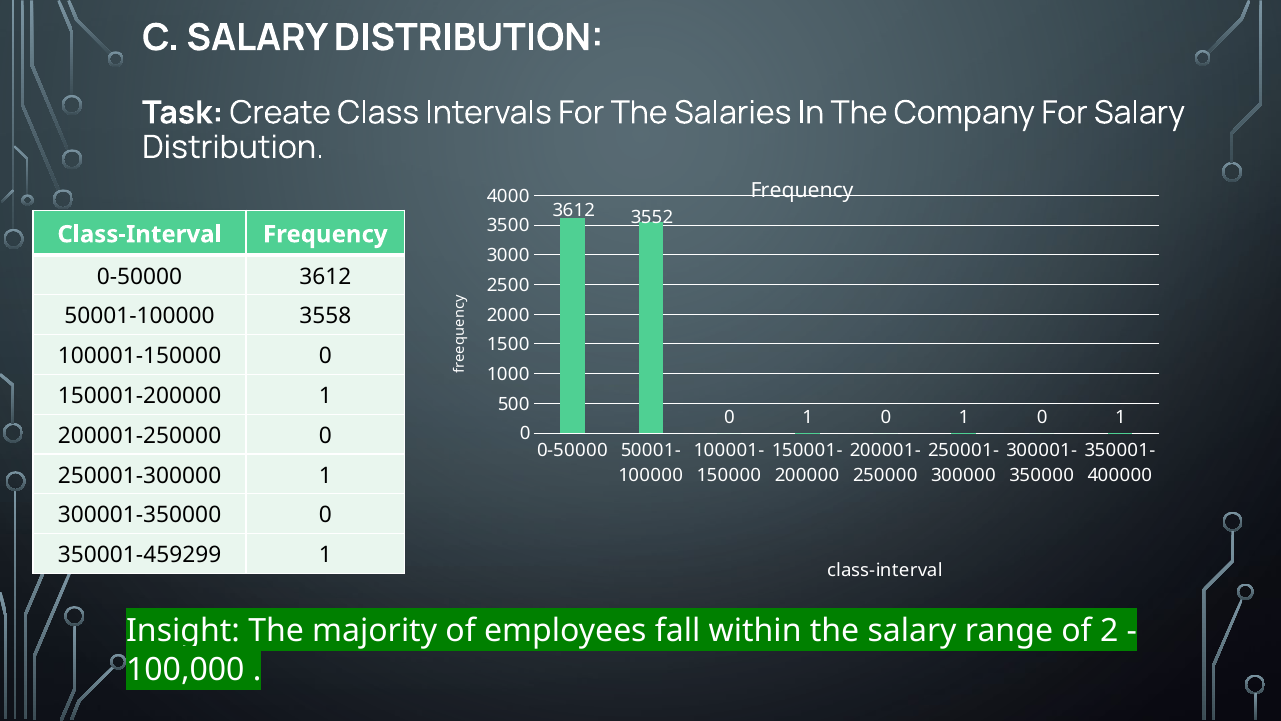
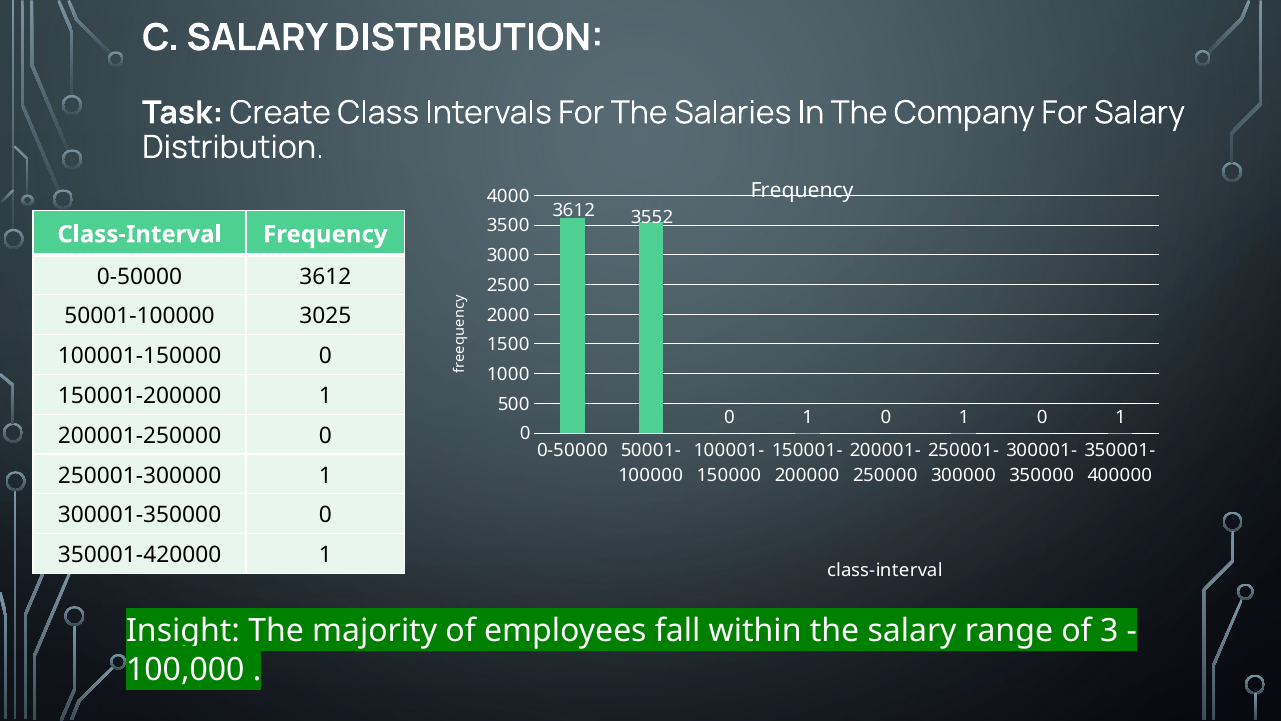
3558: 3558 -> 3025
350001-459299: 350001-459299 -> 350001-420000
2: 2 -> 3
